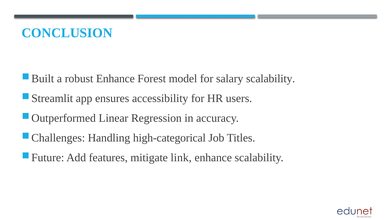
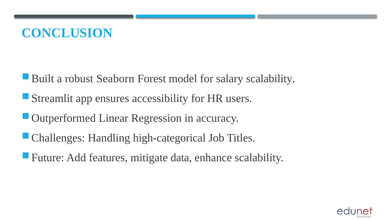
robust Enhance: Enhance -> Seaborn
link: link -> data
